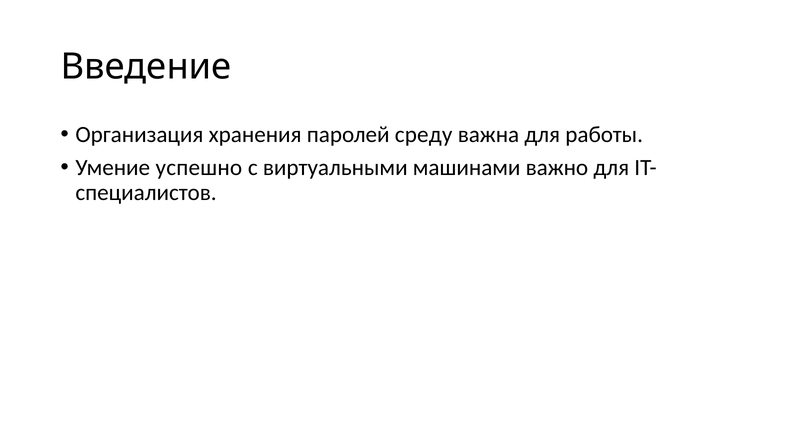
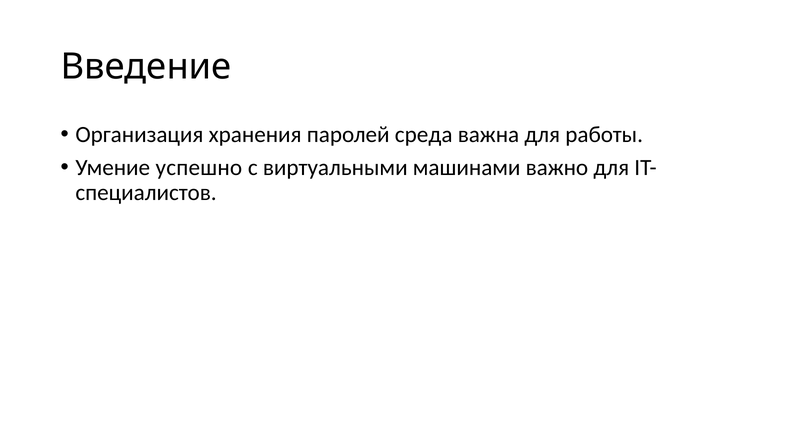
среду: среду -> среда
